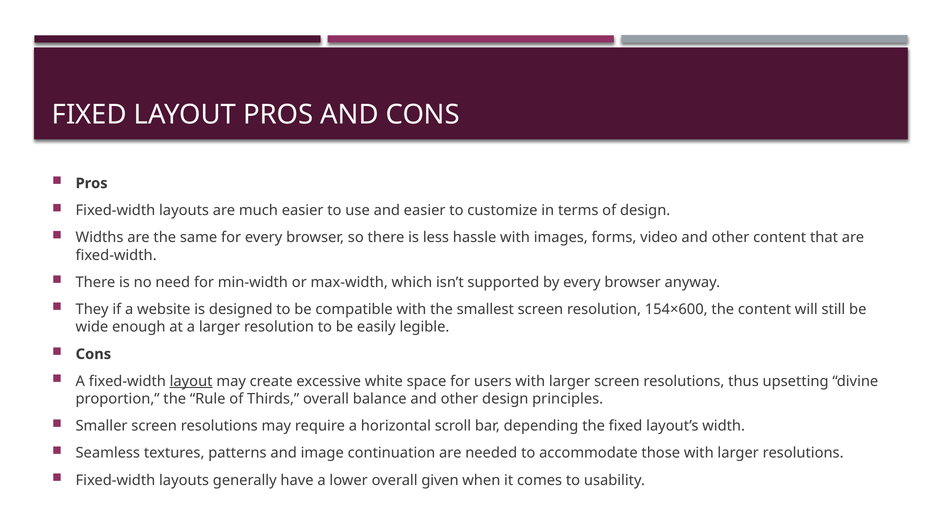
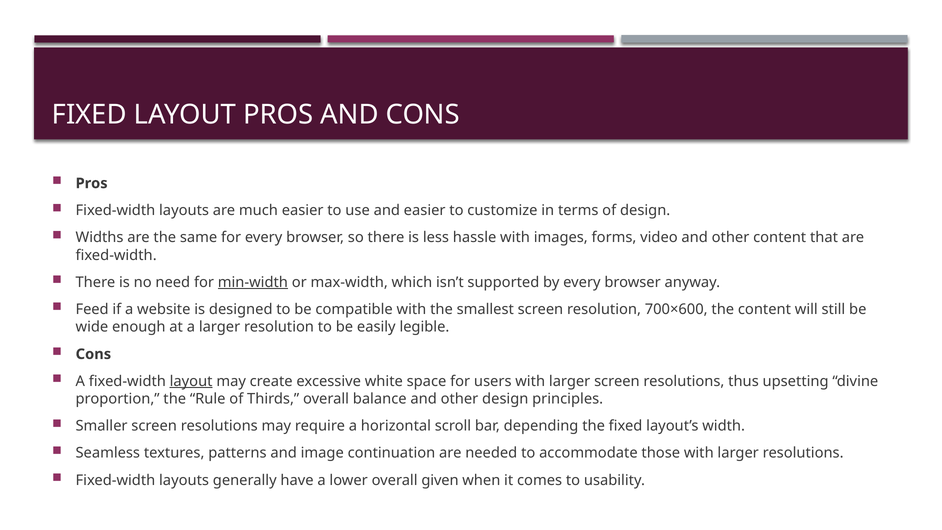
min-width underline: none -> present
They: They -> Feed
154×600: 154×600 -> 700×600
